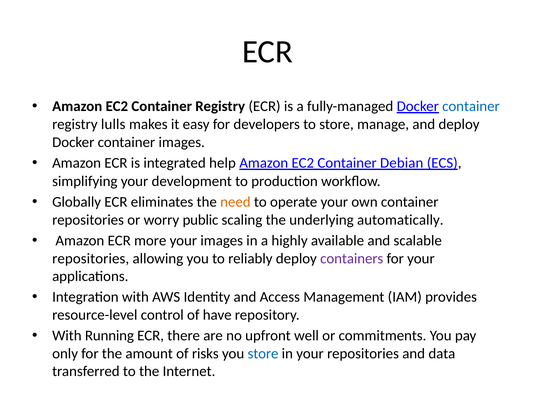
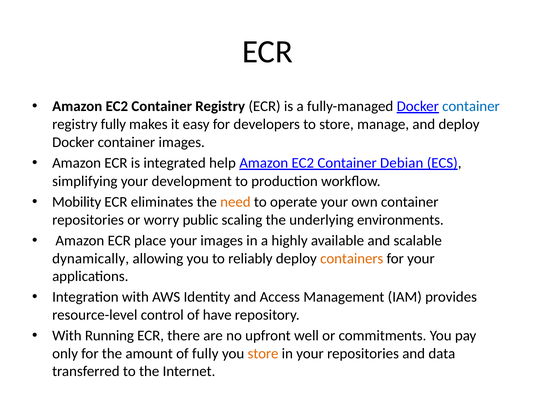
registry lulls: lulls -> fully
Globally: Globally -> Mobility
automatically: automatically -> environments
more: more -> place
repositories at (91, 259): repositories -> dynamically
containers colour: purple -> orange
of risks: risks -> fully
store at (263, 354) colour: blue -> orange
